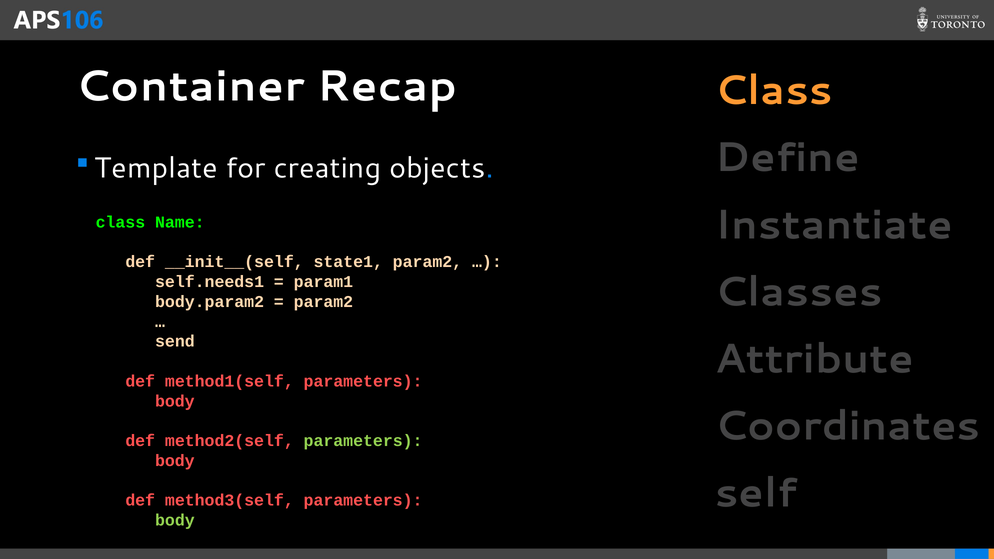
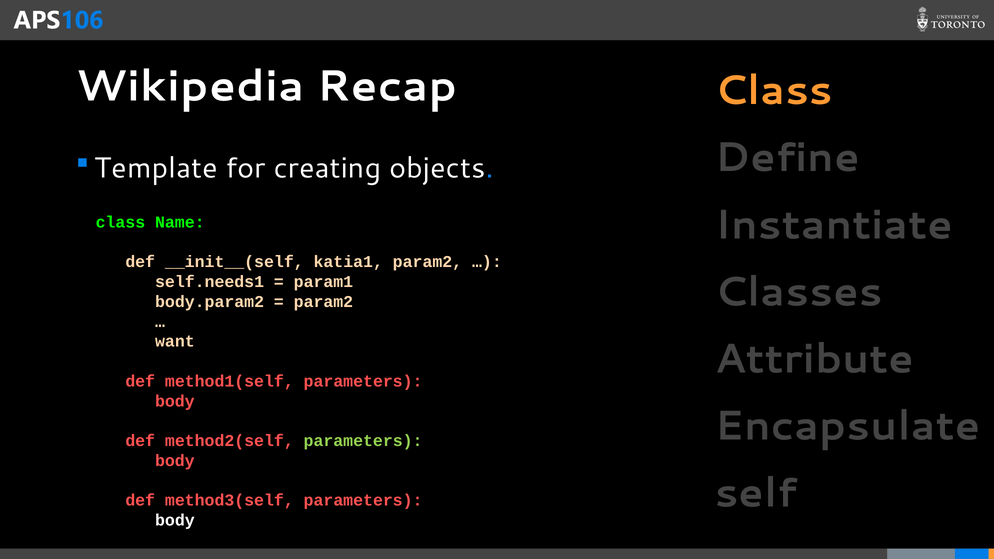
Container: Container -> Wikipedia
state1: state1 -> katia1
send: send -> want
Coordinates: Coordinates -> Encapsulate
body at (175, 520) colour: light green -> white
